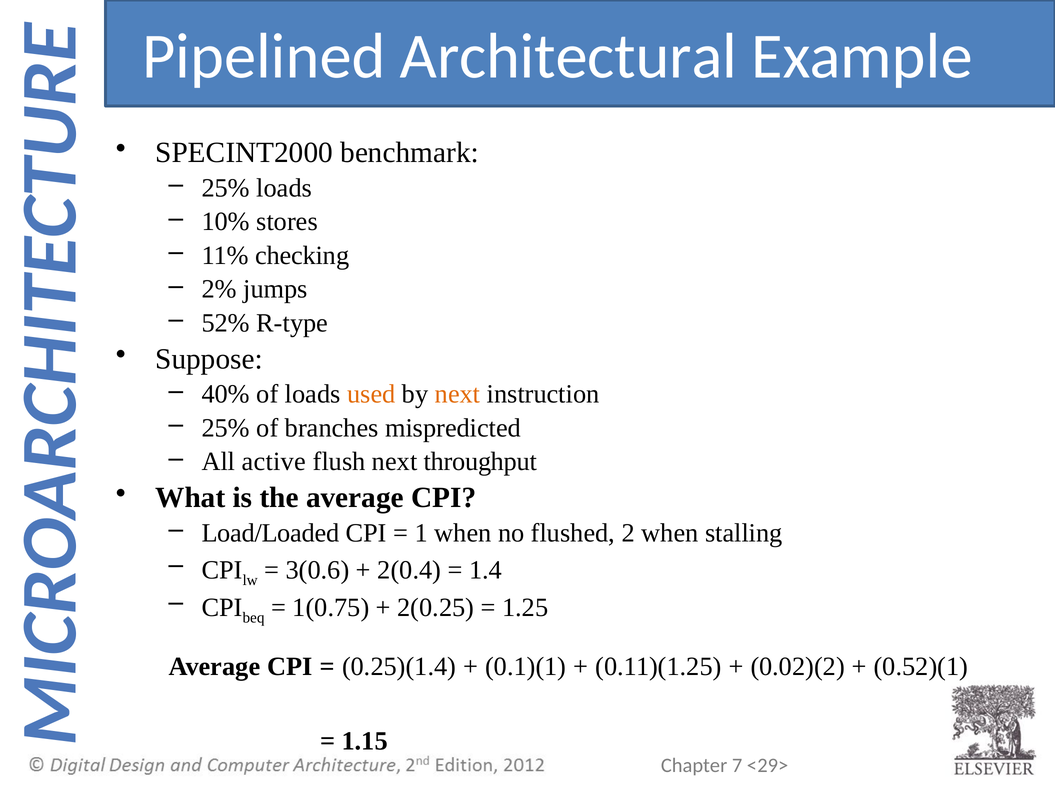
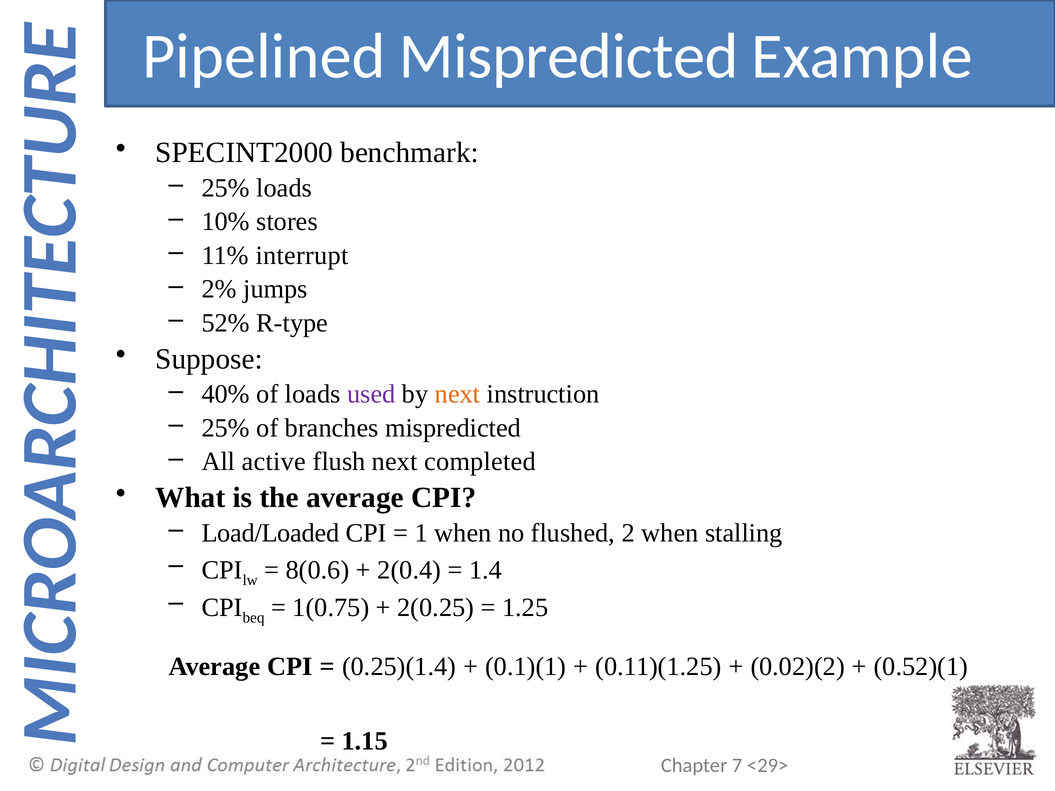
Pipelined Architectural: Architectural -> Mispredicted
checking: checking -> interrupt
used colour: orange -> purple
throughput: throughput -> completed
3(0.6: 3(0.6 -> 8(0.6
